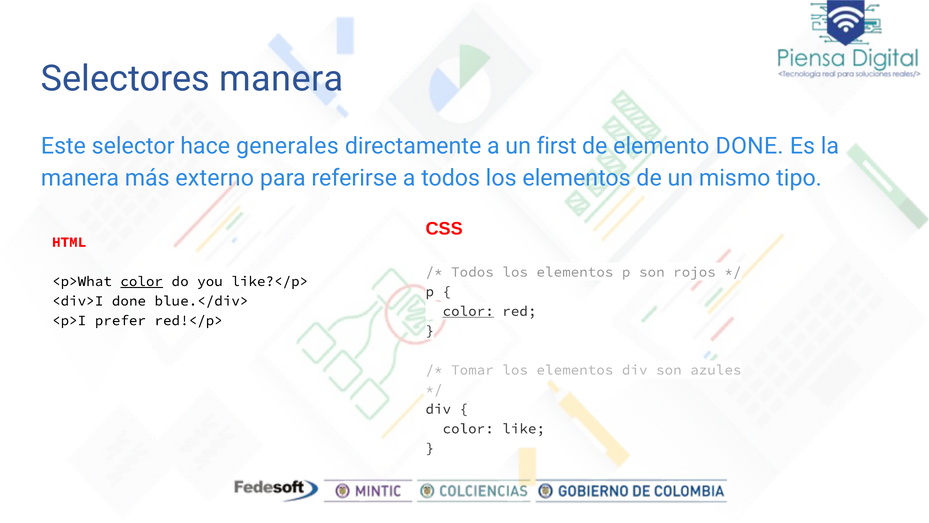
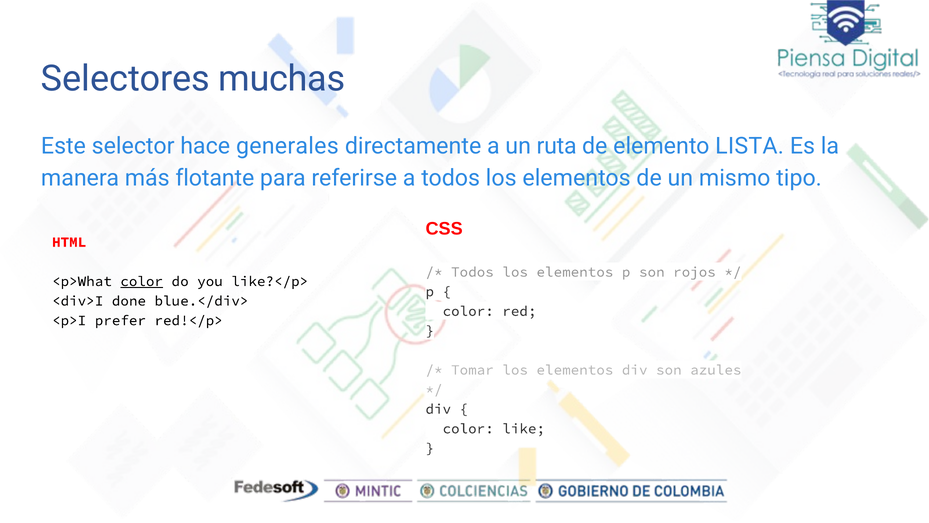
Selectores manera: manera -> muchas
first: first -> ruta
elemento DONE: DONE -> LISTA
externo: externo -> flotante
color at (468, 311) underline: present -> none
